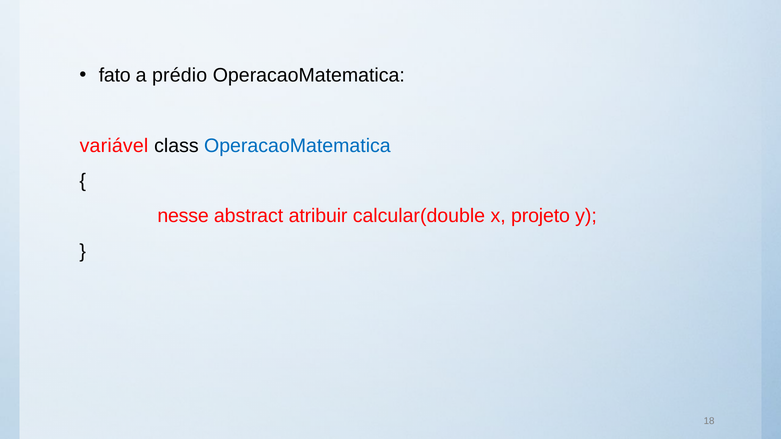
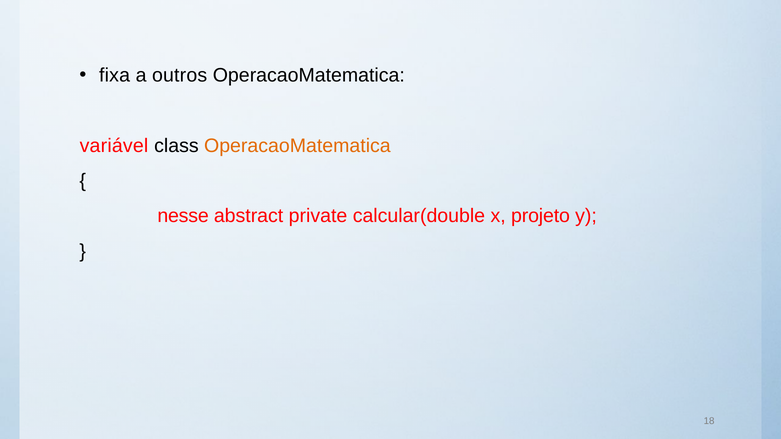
fato: fato -> fixa
prédio: prédio -> outros
OperacaoMatematica at (297, 146) colour: blue -> orange
atribuir: atribuir -> private
